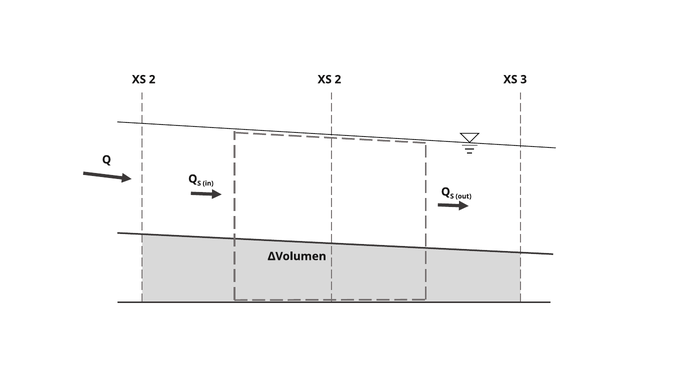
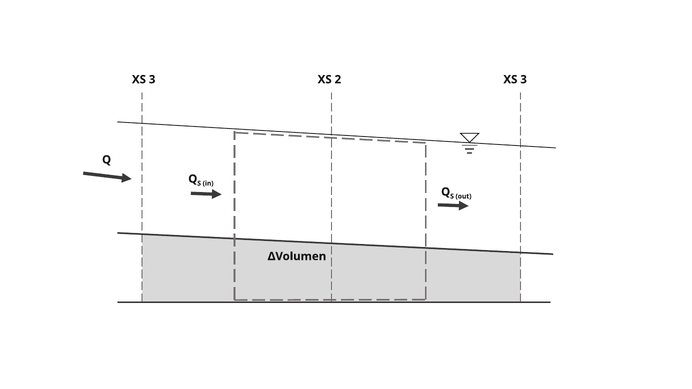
2 at (152, 80): 2 -> 3
